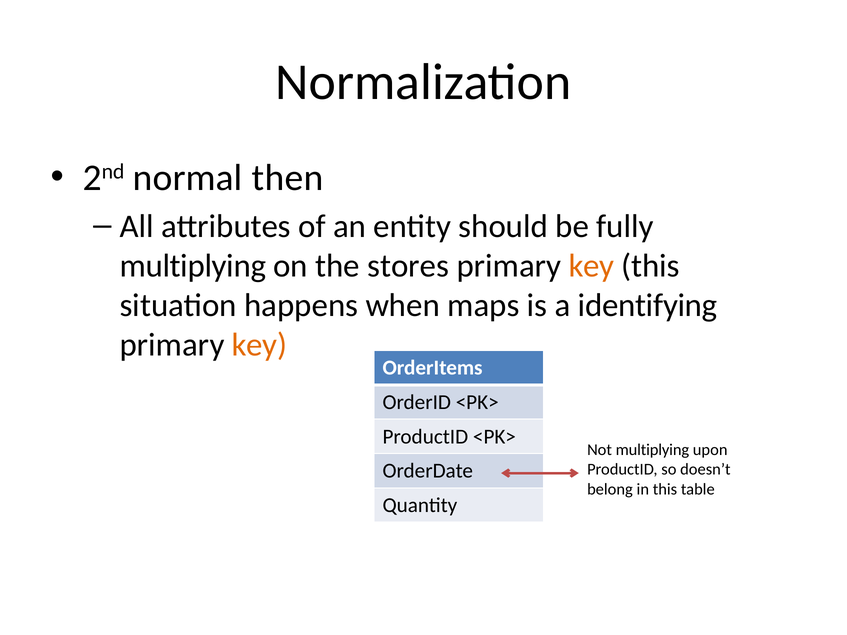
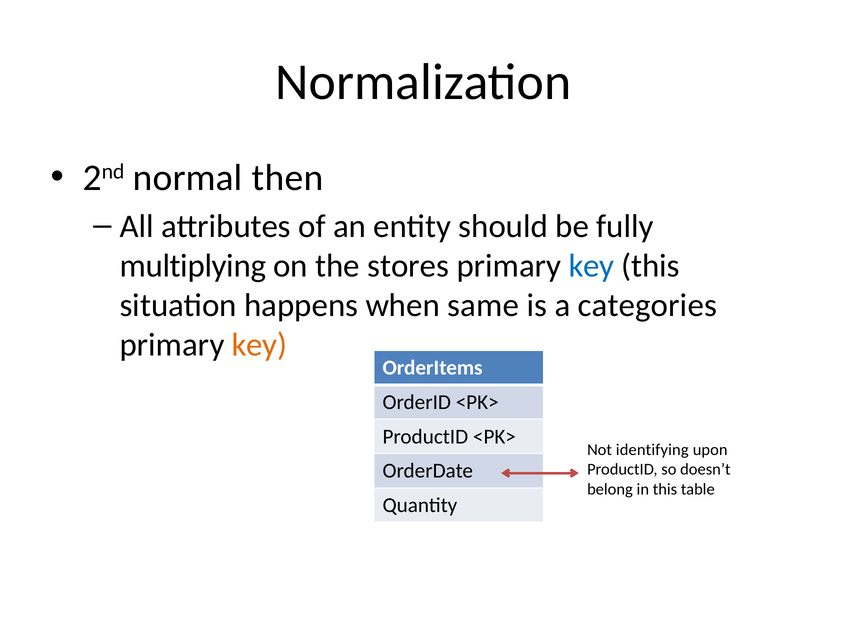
key at (591, 266) colour: orange -> blue
maps: maps -> same
identifying: identifying -> categories
Not multiplying: multiplying -> identifying
